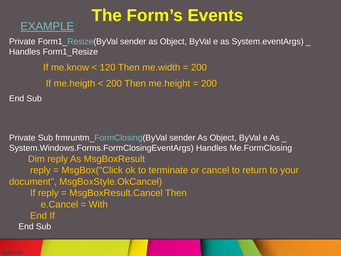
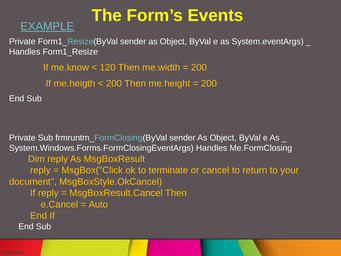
With: With -> Auto
